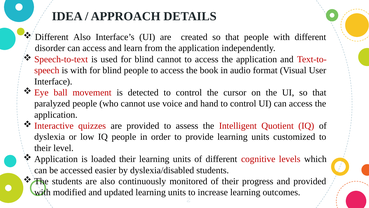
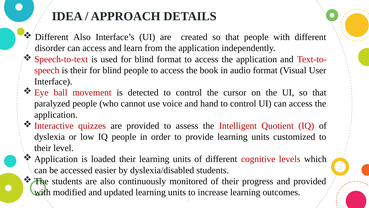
blind cannot: cannot -> format
is with: with -> their
